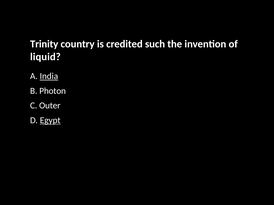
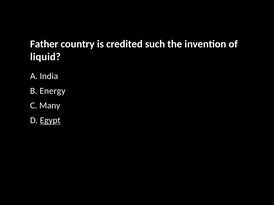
Trinity: Trinity -> Father
India underline: present -> none
Photon: Photon -> Energy
Outer: Outer -> Many
